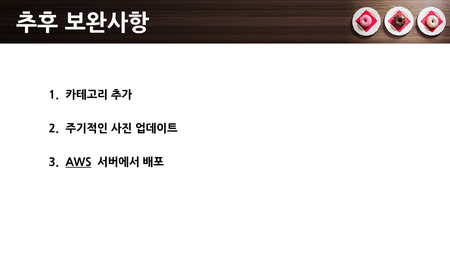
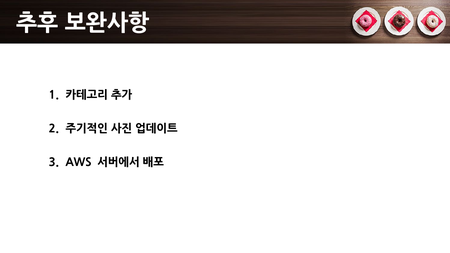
AWS underline: present -> none
